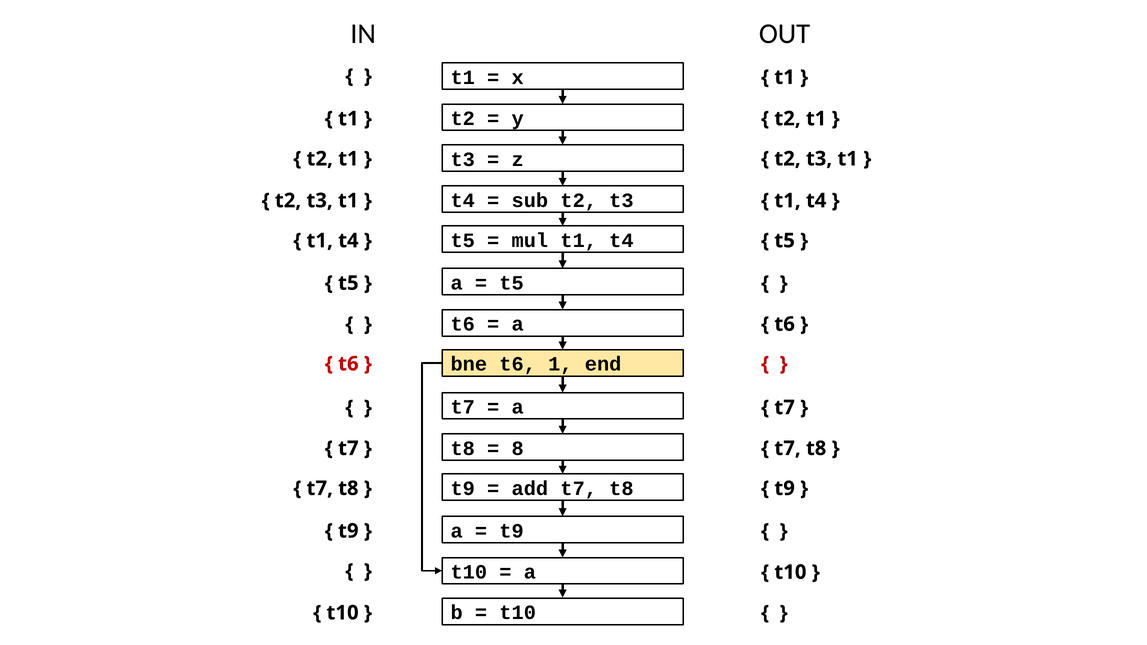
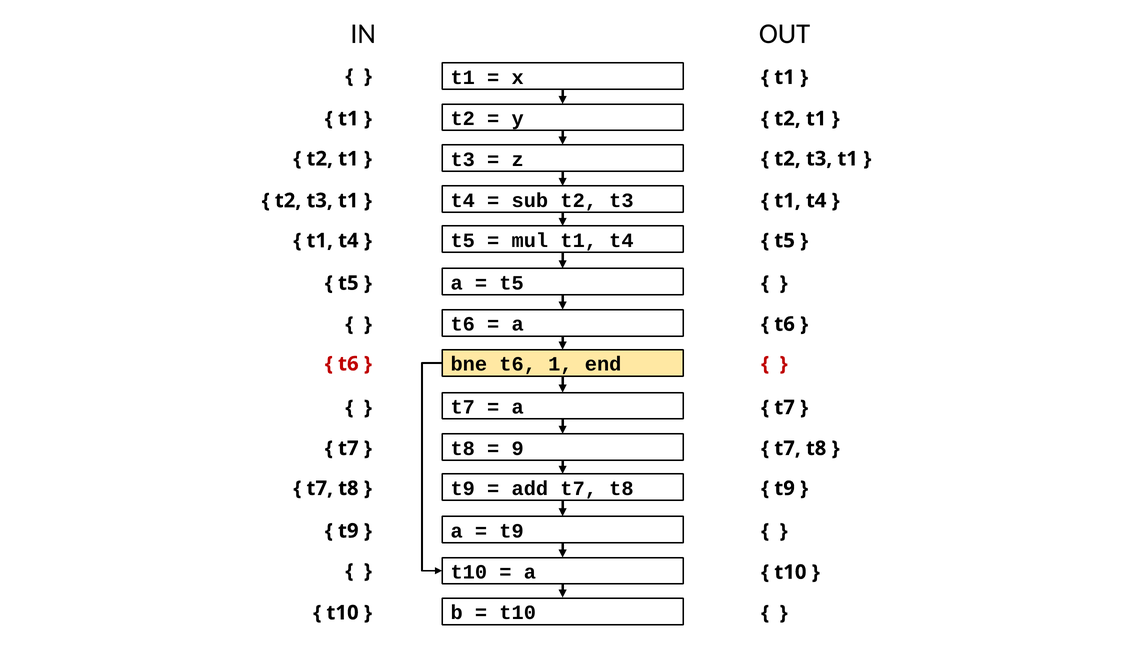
8: 8 -> 9
